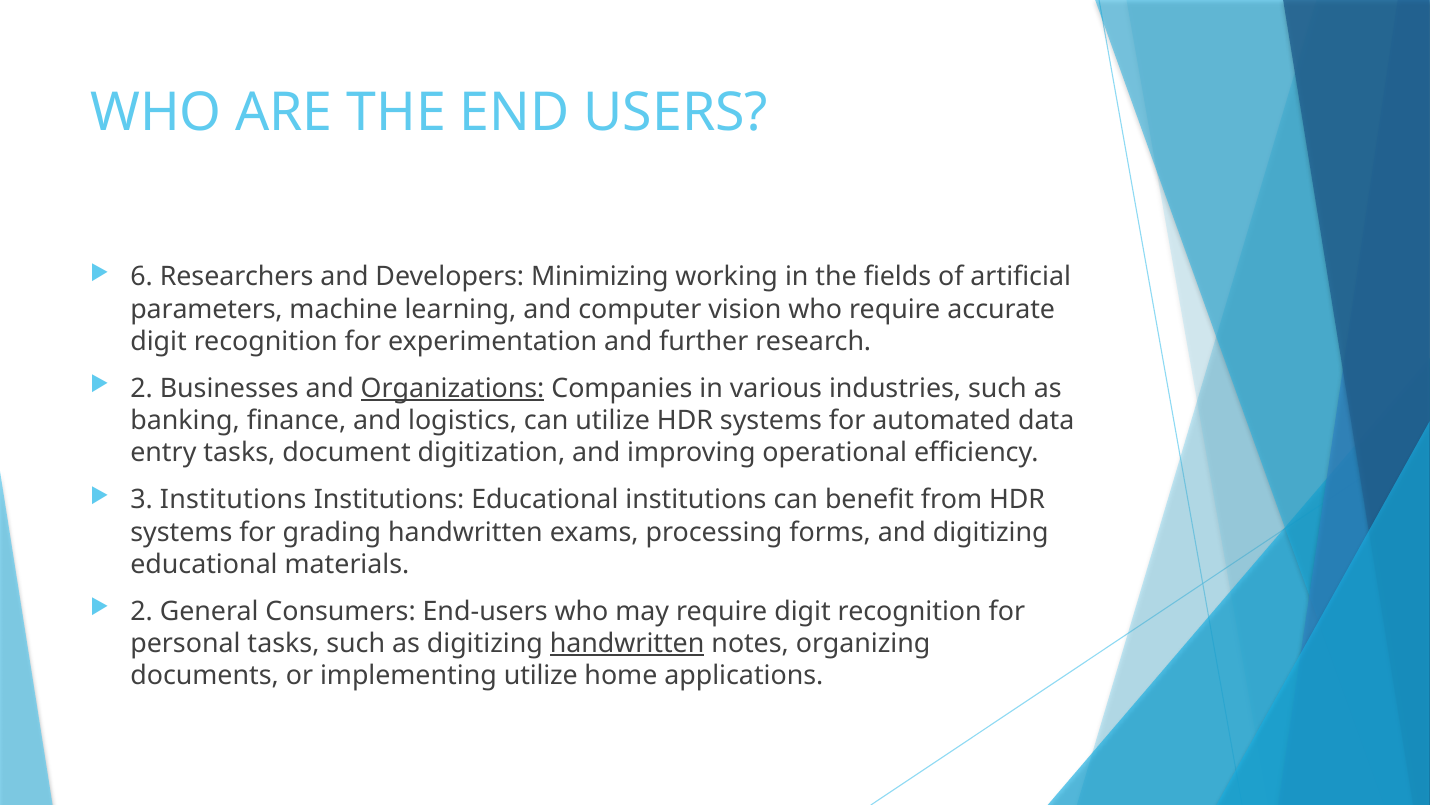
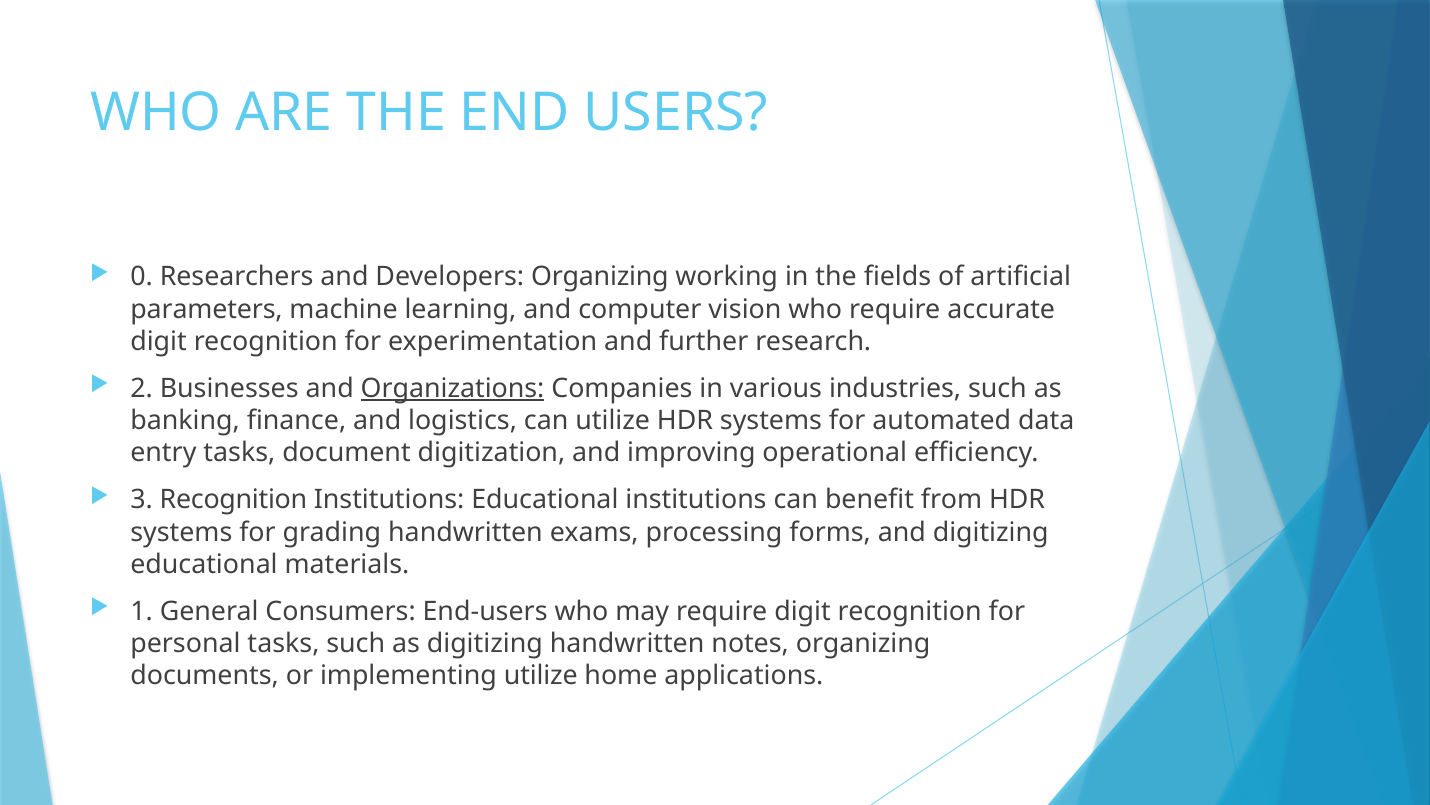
6: 6 -> 0
Developers Minimizing: Minimizing -> Organizing
3 Institutions: Institutions -> Recognition
2 at (142, 611): 2 -> 1
handwritten at (627, 643) underline: present -> none
